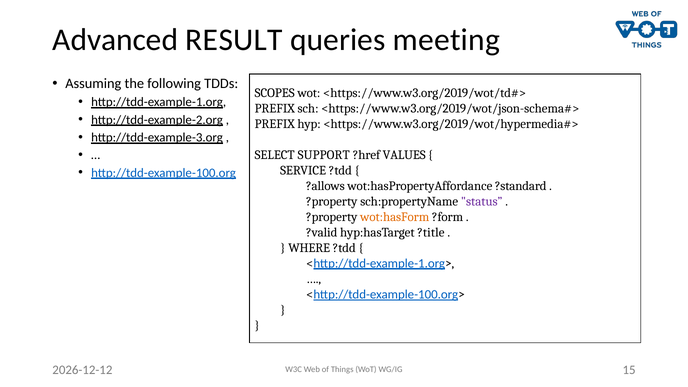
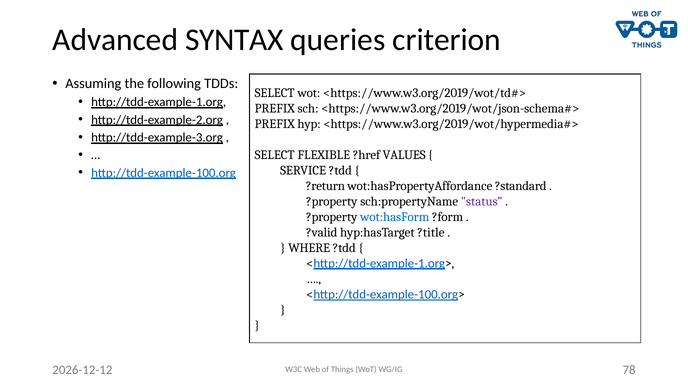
RESULT: RESULT -> SYNTAX
meeting: meeting -> criterion
SCOPES at (275, 93): SCOPES -> SELECT
SUPPORT: SUPPORT -> FLEXIBLE
?allows: ?allows -> ?return
wot:hasForm colour: orange -> blue
15: 15 -> 78
